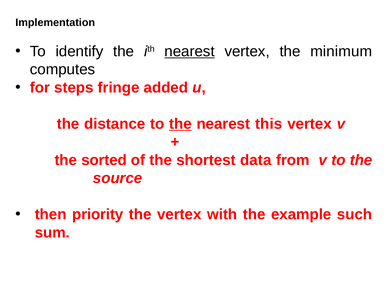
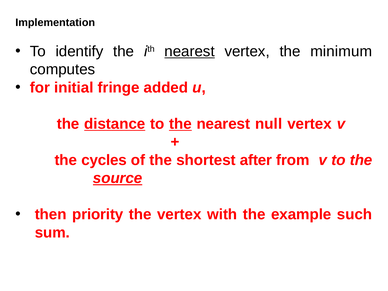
steps: steps -> initial
distance underline: none -> present
this: this -> null
sorted: sorted -> cycles
data: data -> after
source underline: none -> present
